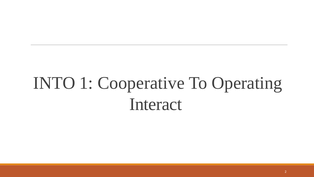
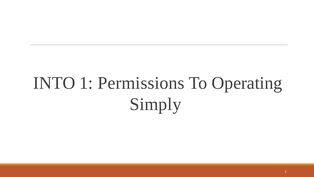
Cooperative: Cooperative -> Permissions
Interact: Interact -> Simply
